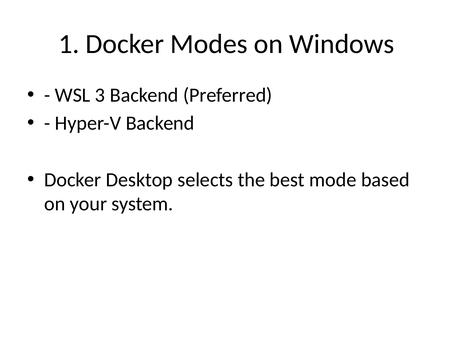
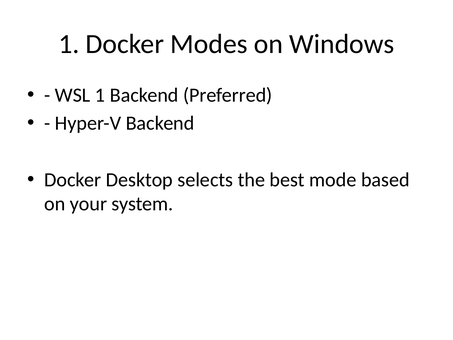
WSL 3: 3 -> 1
